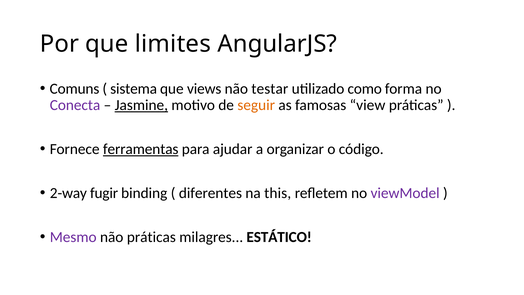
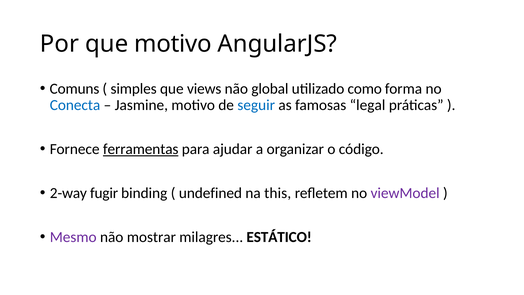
que limites: limites -> motivo
sistema: sistema -> simples
testar: testar -> global
Conecta colour: purple -> blue
Jasmine underline: present -> none
seguir colour: orange -> blue
view: view -> legal
diferentes: diferentes -> undefined
não práticas: práticas -> mostrar
